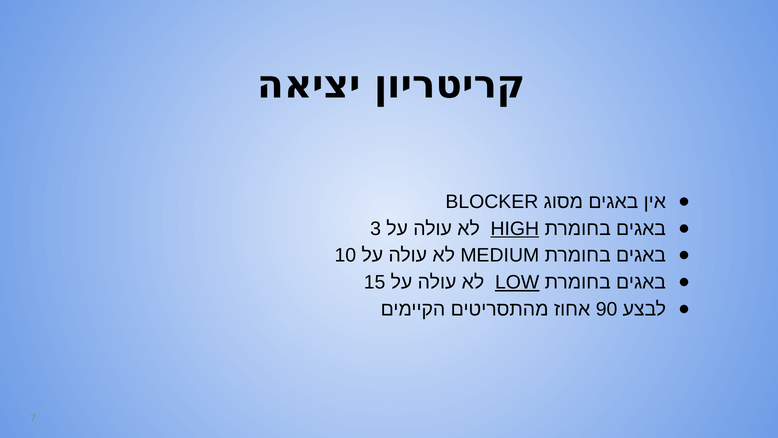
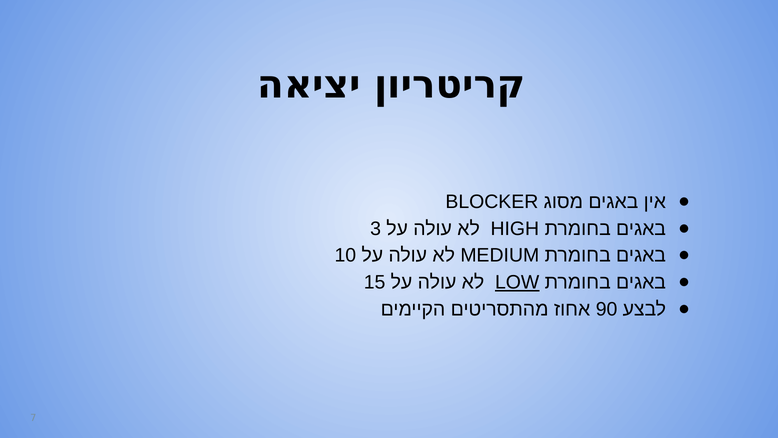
HIGH underline: present -> none
